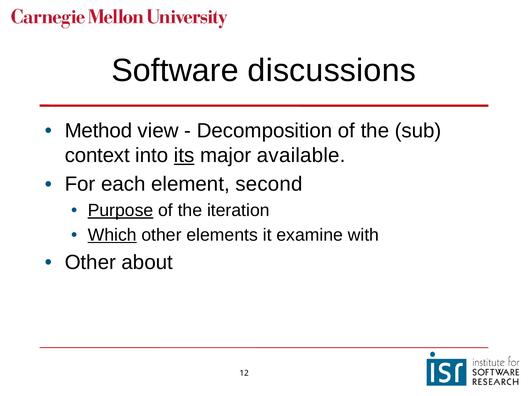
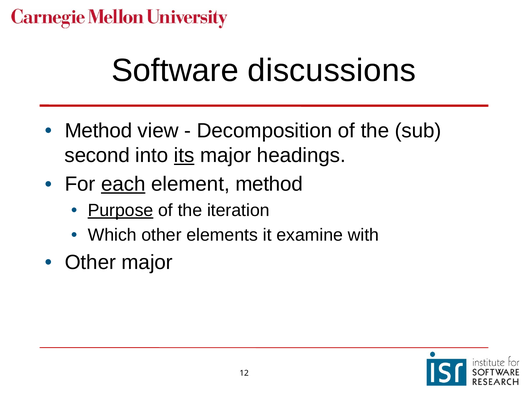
context: context -> second
available: available -> headings
each underline: none -> present
element second: second -> method
Which underline: present -> none
Other about: about -> major
